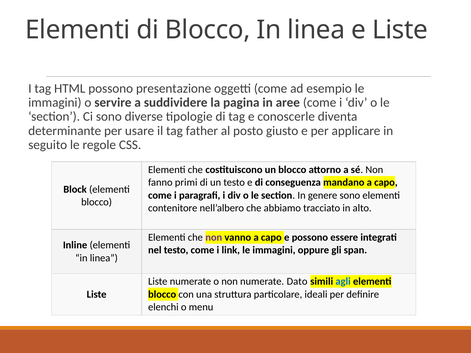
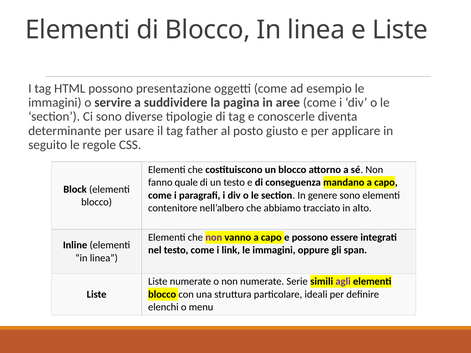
primi: primi -> quale
Dato: Dato -> Serie
agli colour: blue -> purple
